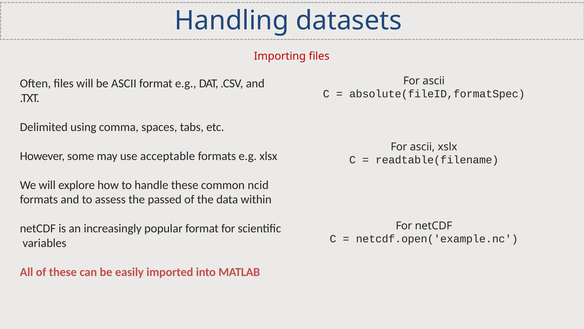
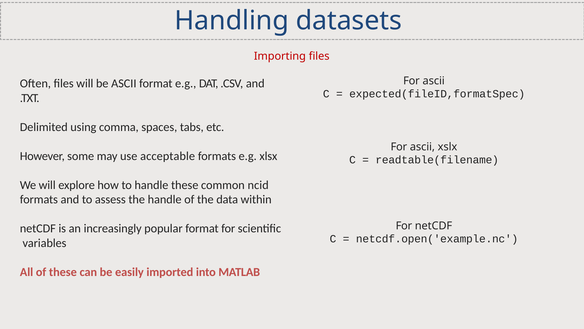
absolute(fileID,formatSpec: absolute(fileID,formatSpec -> expected(fileID,formatSpec
the passed: passed -> handle
